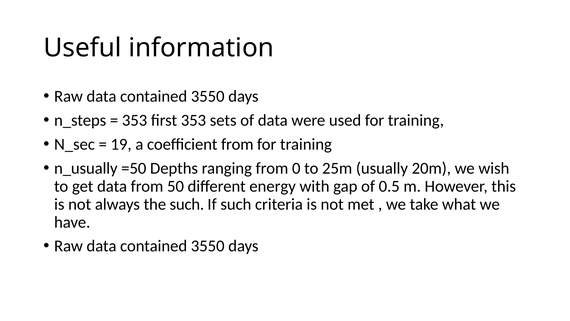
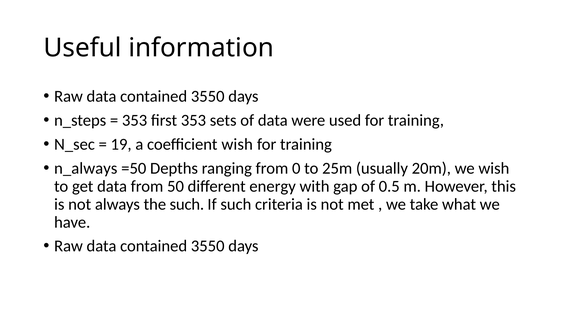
coefficient from: from -> wish
n_usually: n_usually -> n_always
